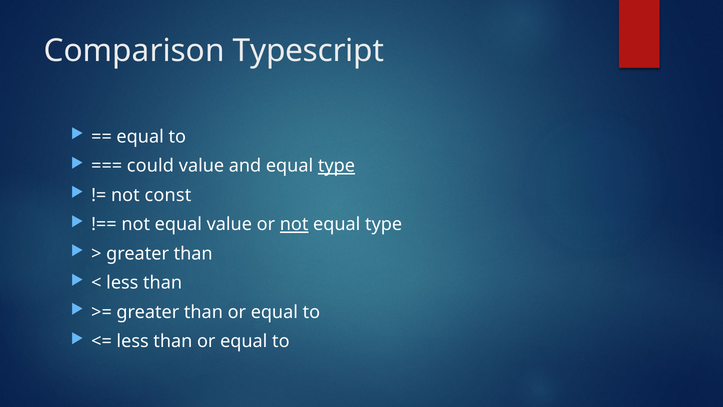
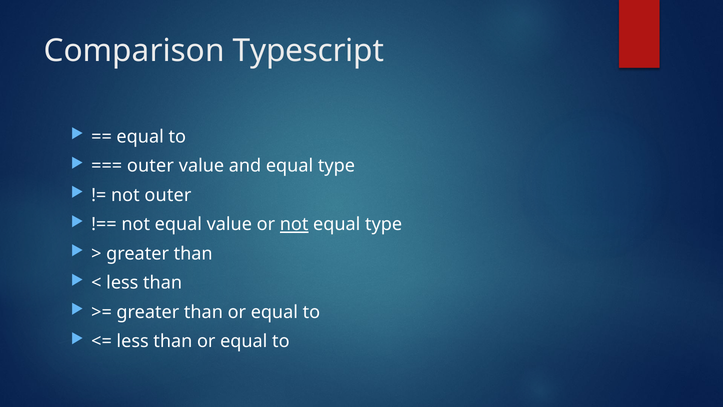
could at (150, 166): could -> outer
type at (336, 166) underline: present -> none
not const: const -> outer
